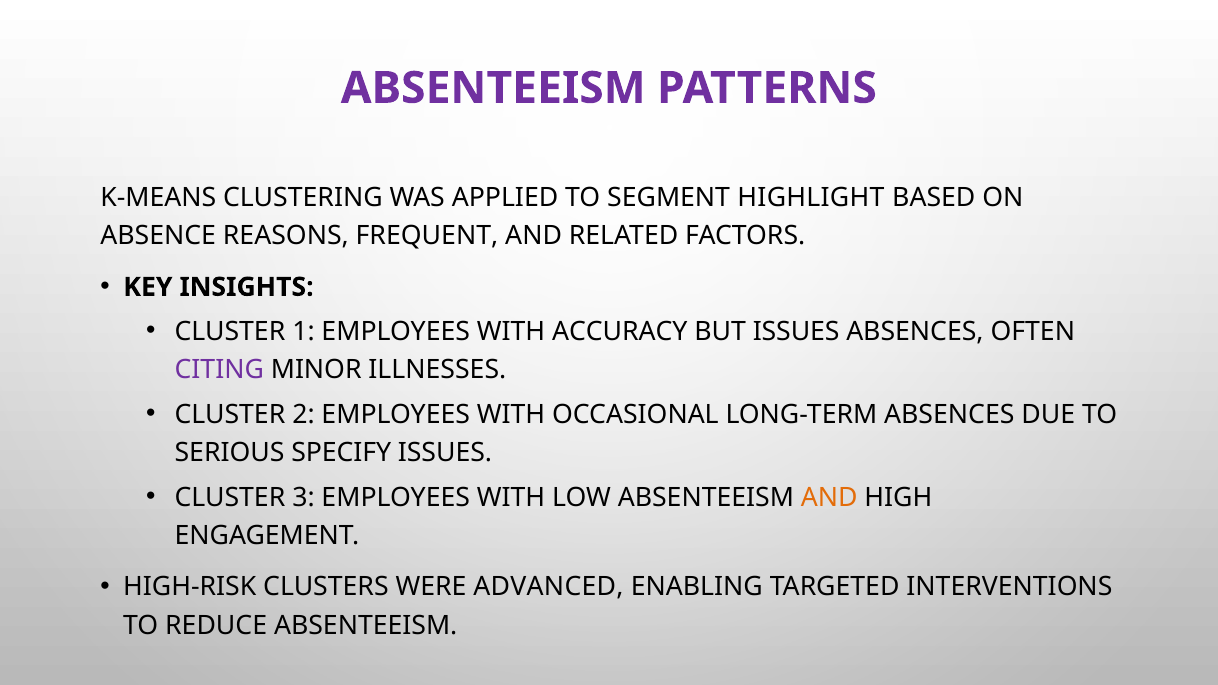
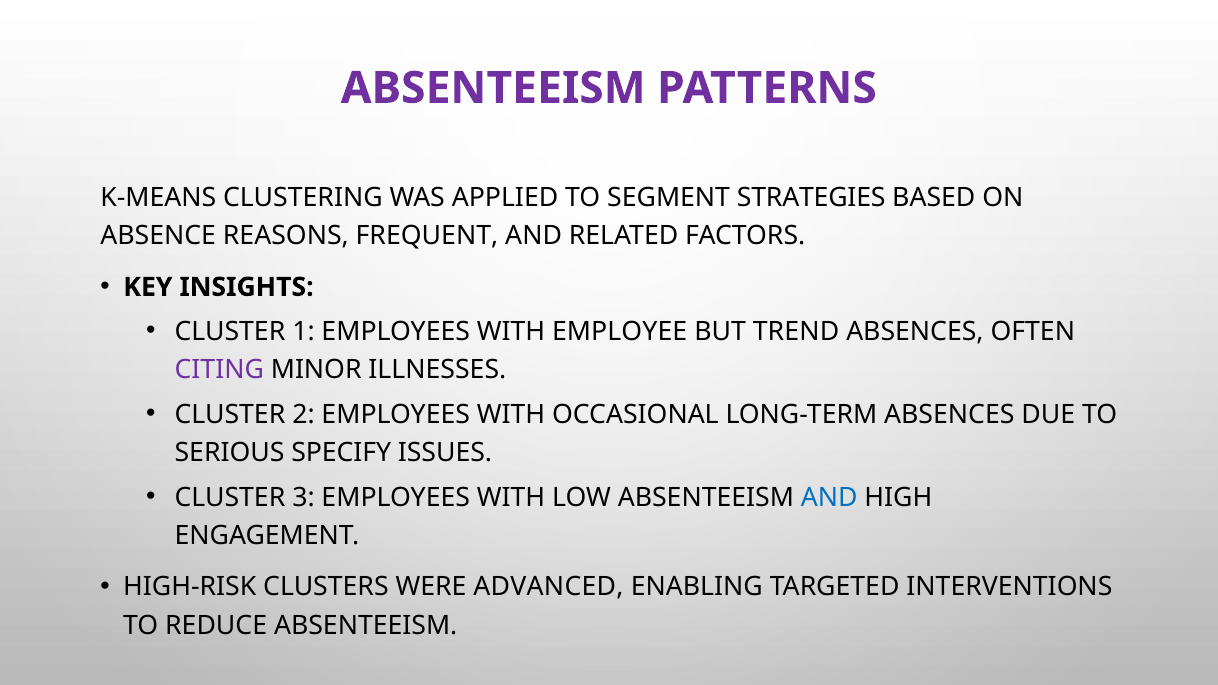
HIGHLIGHT: HIGHLIGHT -> STRATEGIES
ACCURACY: ACCURACY -> EMPLOYEE
BUT ISSUES: ISSUES -> TREND
AND at (829, 498) colour: orange -> blue
